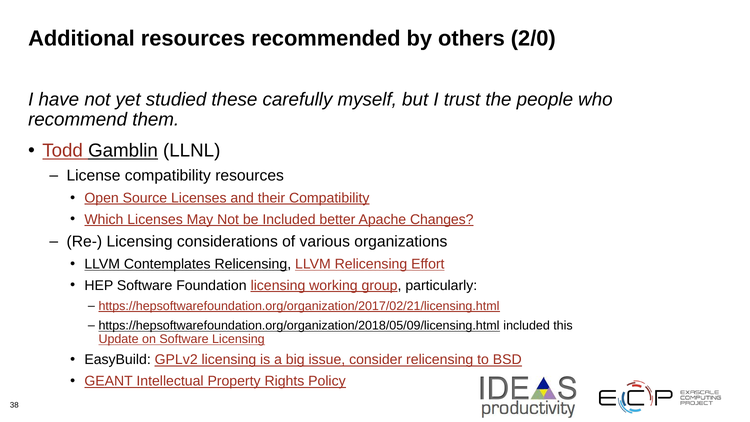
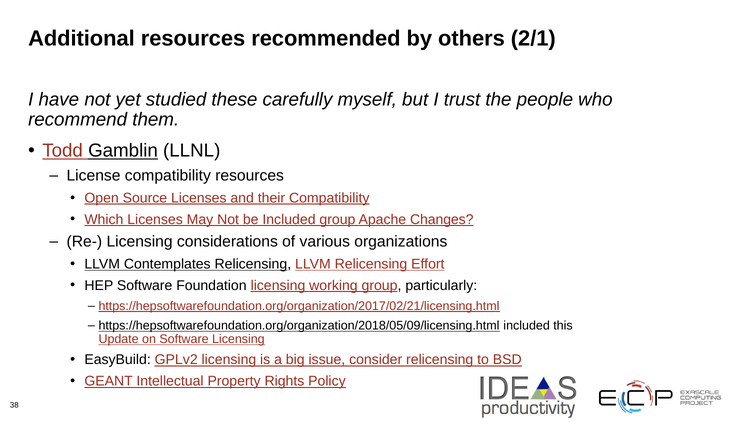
2/0: 2/0 -> 2/1
Included better: better -> group
